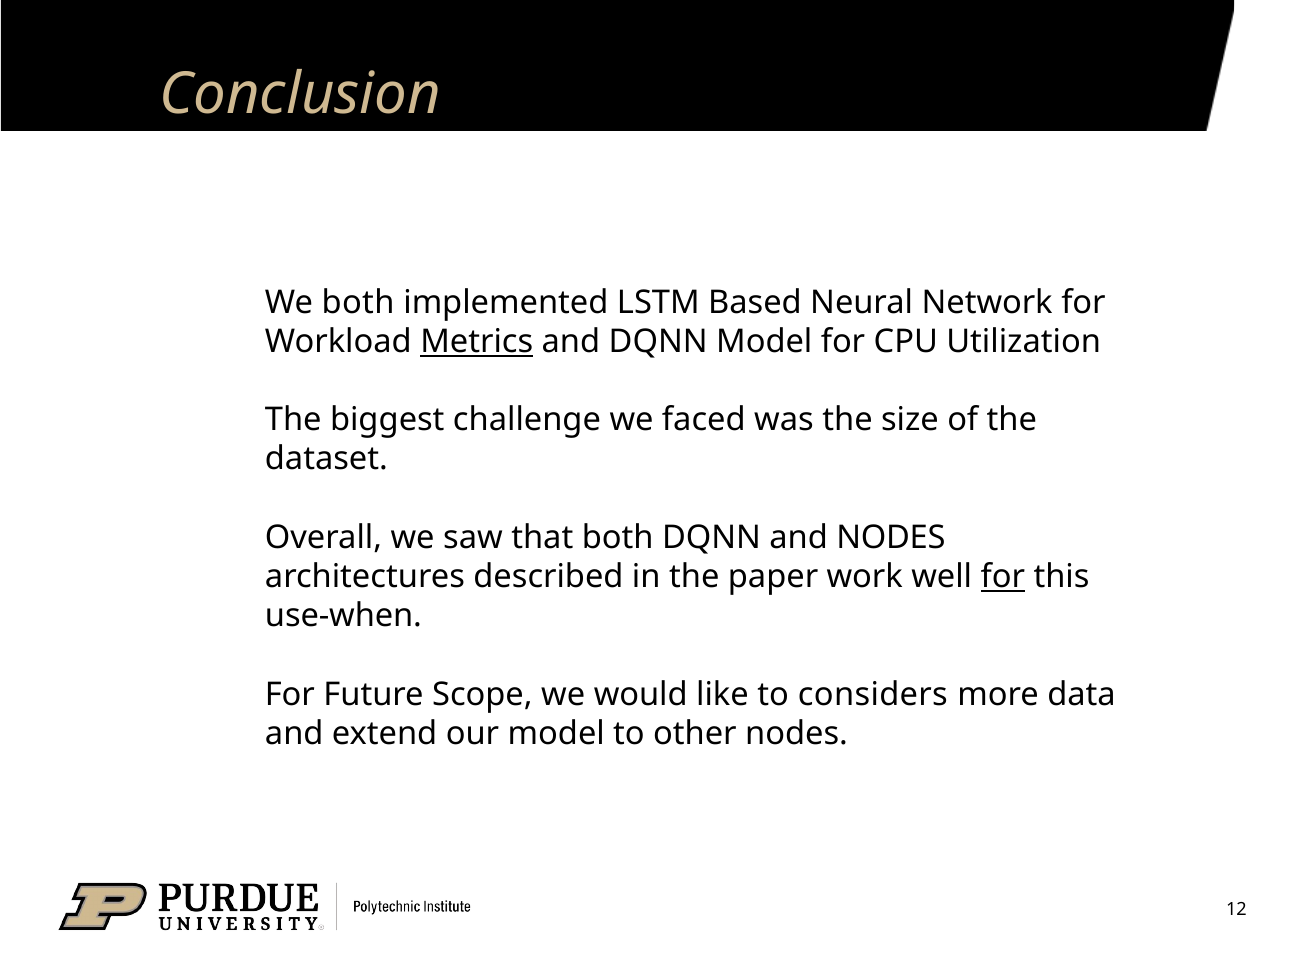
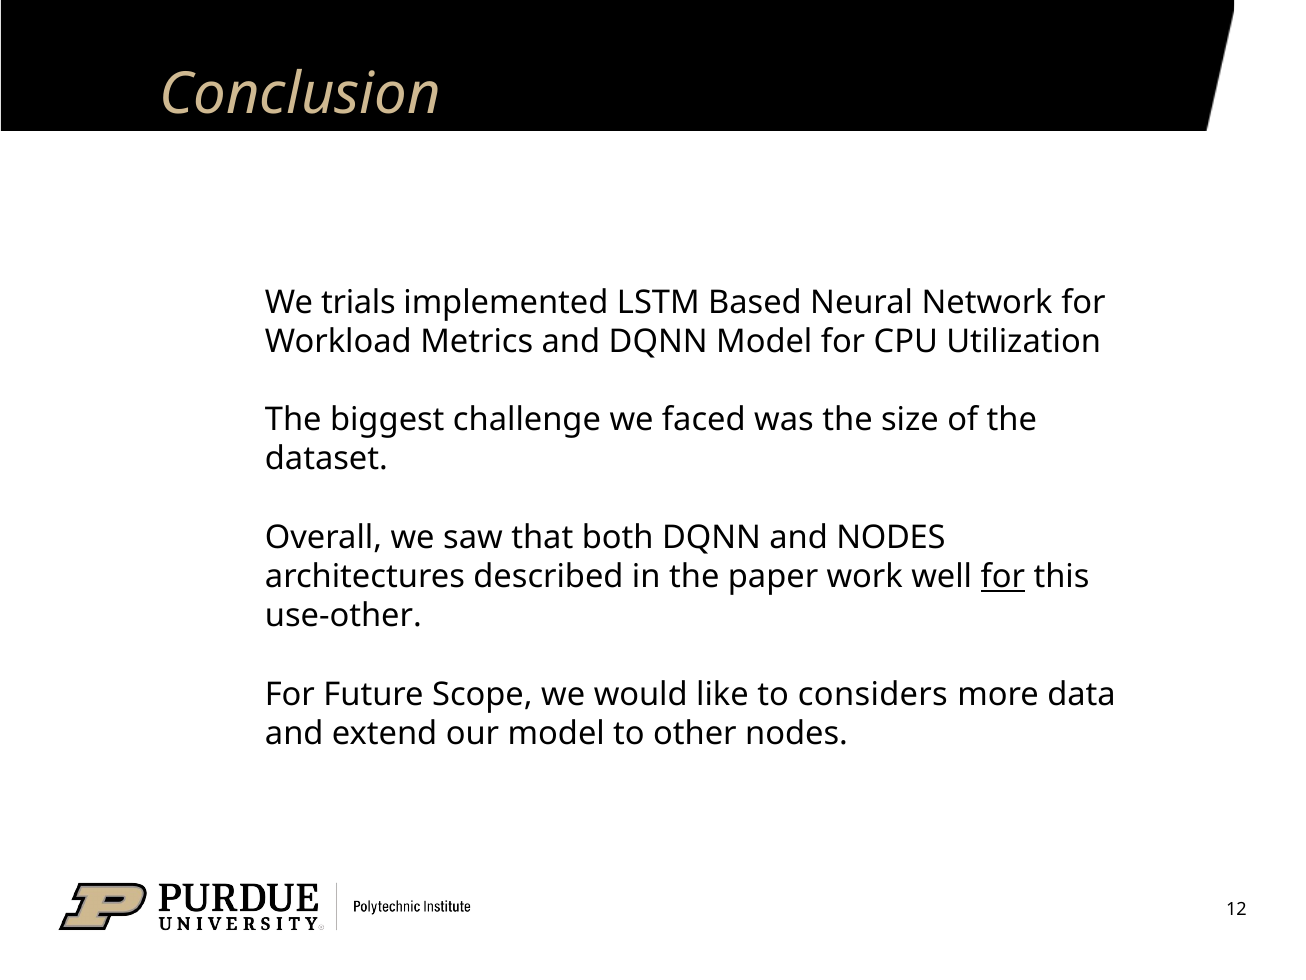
We both: both -> trials
Metrics underline: present -> none
use-when: use-when -> use-other
